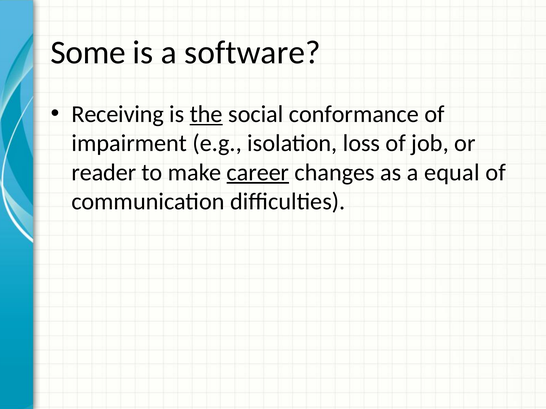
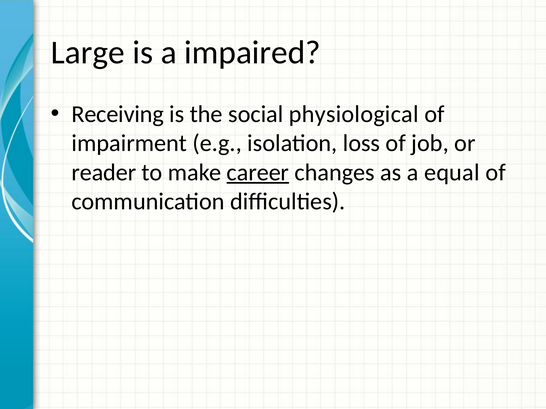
Some: Some -> Large
software: software -> impaired
the underline: present -> none
conformance: conformance -> physiological
